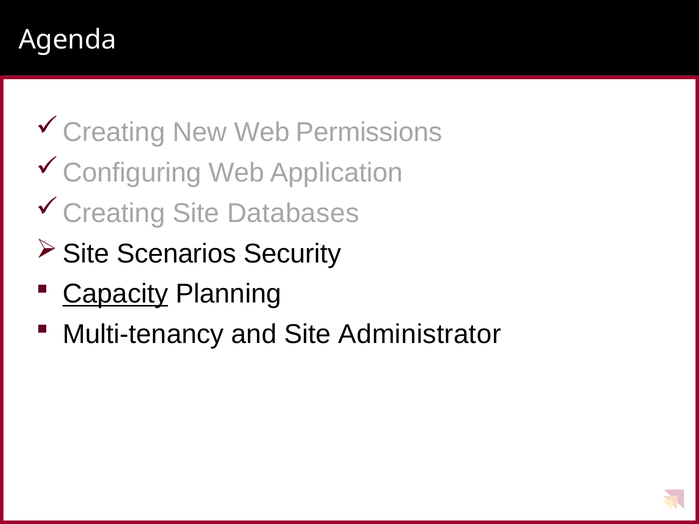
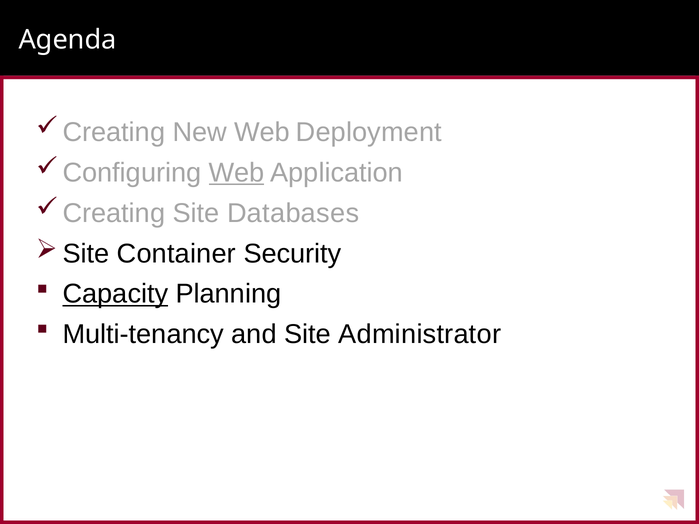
Permissions: Permissions -> Deployment
Web at (237, 173) underline: none -> present
Scenarios: Scenarios -> Container
